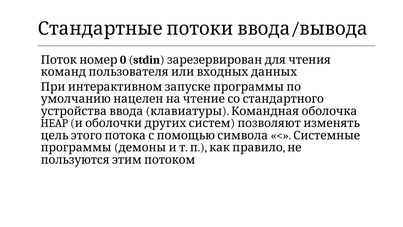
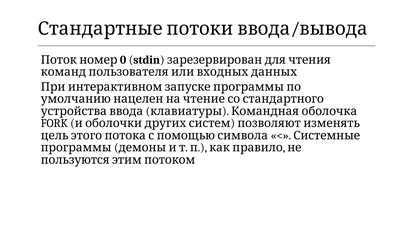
HEAP: HEAP -> FORK
